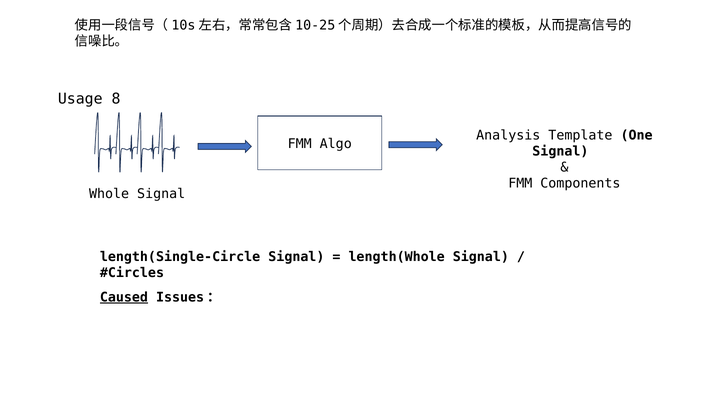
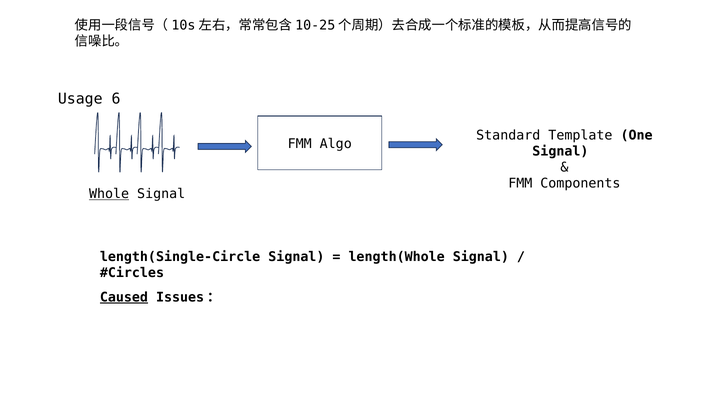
8: 8 -> 6
Analysis: Analysis -> Standard
Whole underline: none -> present
